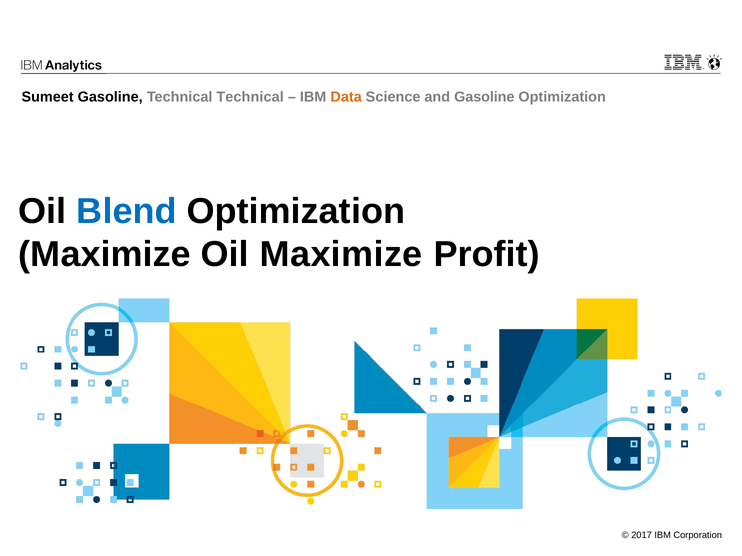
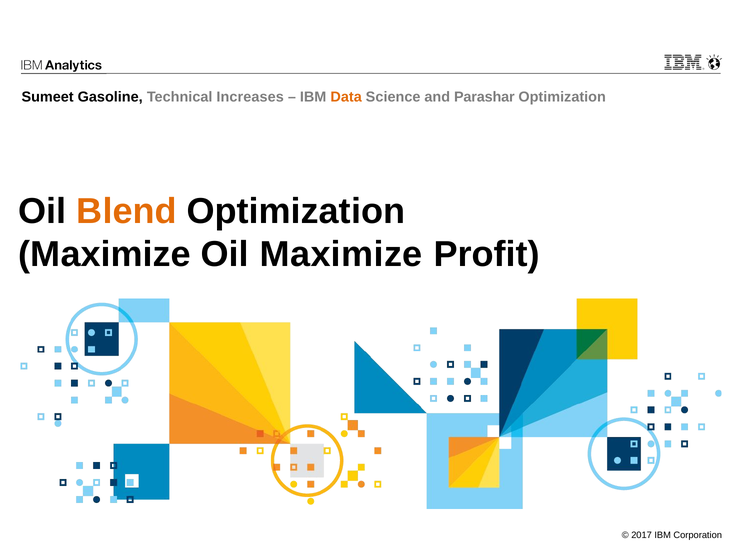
Technical Technical: Technical -> Increases
and Gasoline: Gasoline -> Parashar
Blend colour: blue -> orange
